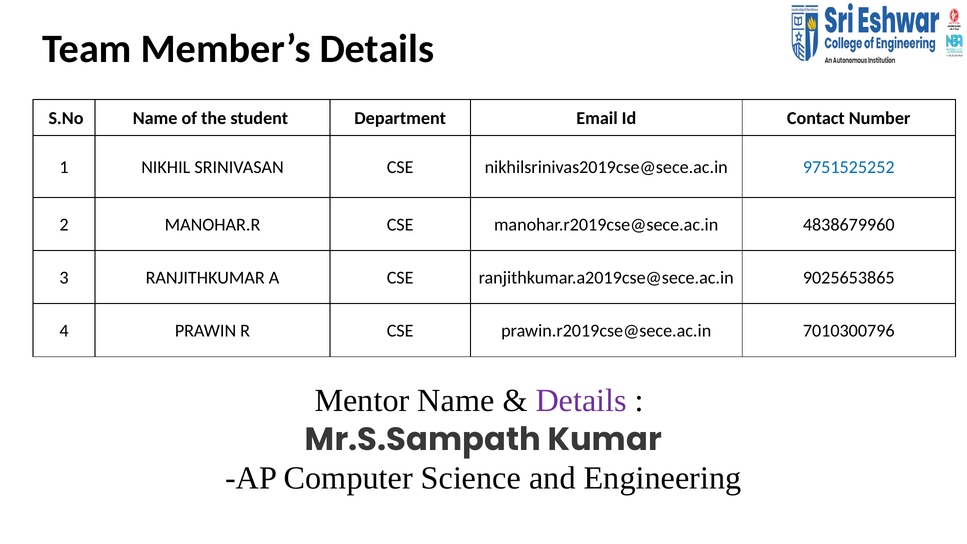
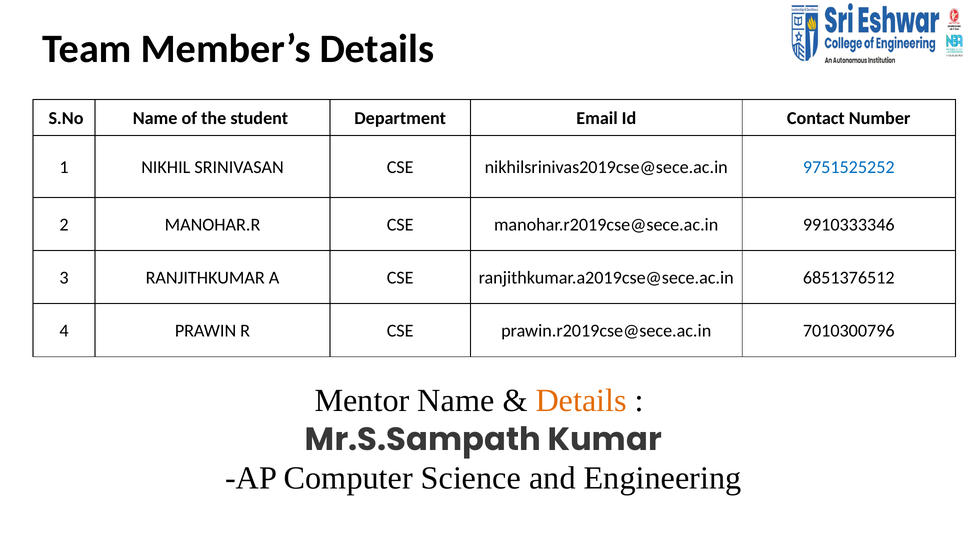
4838679960: 4838679960 -> 9910333346
9025653865: 9025653865 -> 6851376512
Details at (581, 401) colour: purple -> orange
